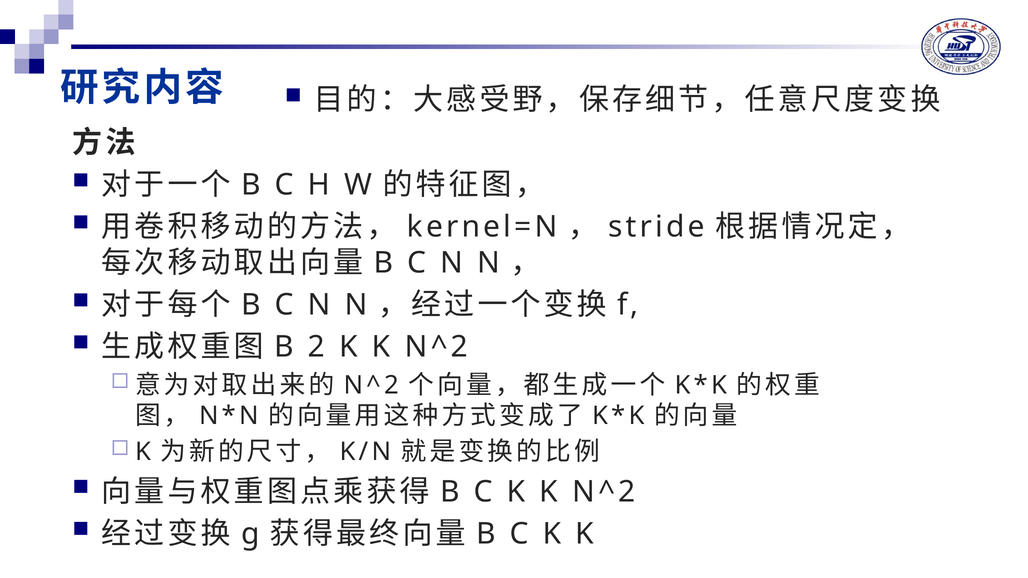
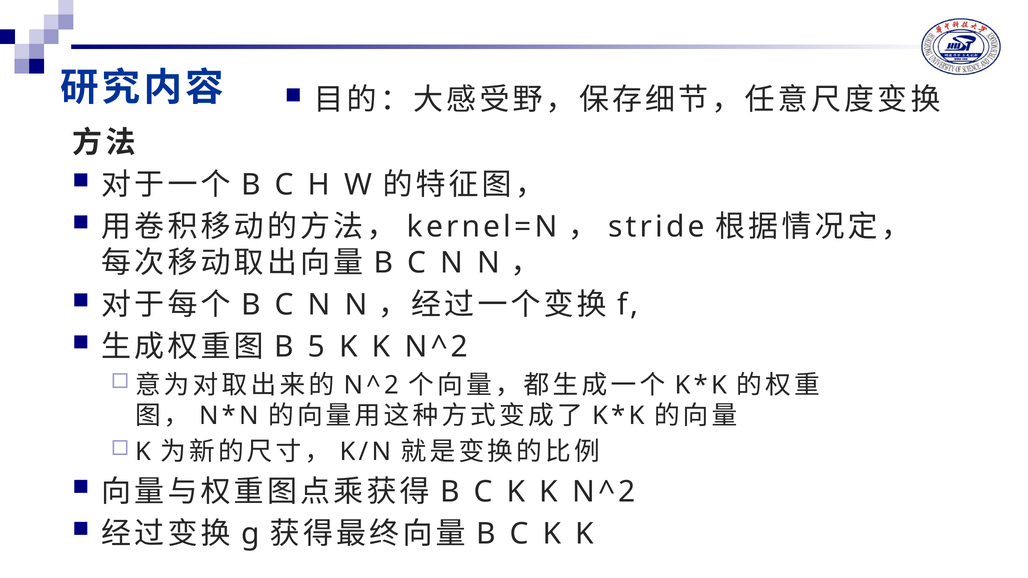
2: 2 -> 5
